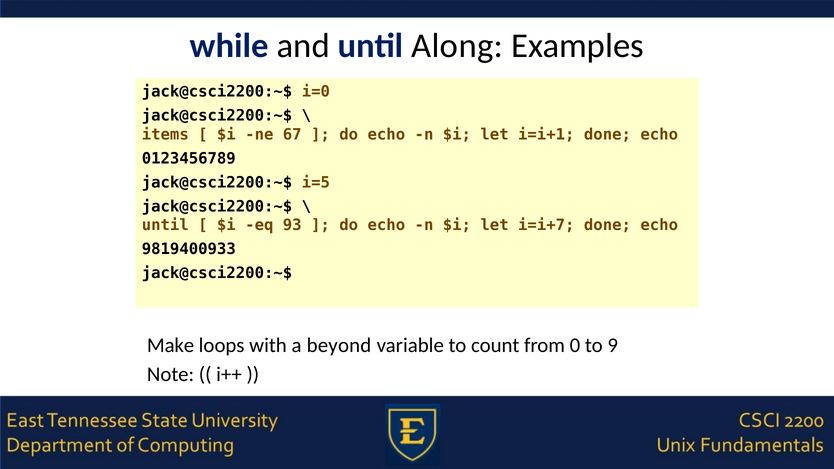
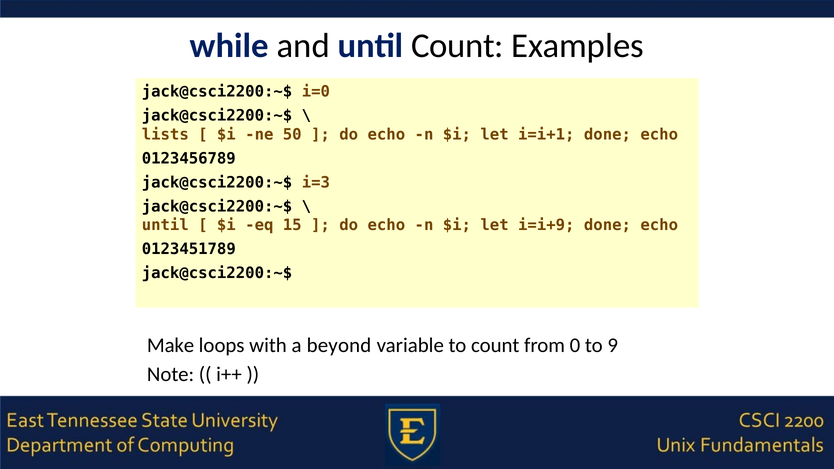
until Along: Along -> Count
items: items -> lists
67: 67 -> 50
i=5: i=5 -> i=3
93: 93 -> 15
i=i+7: i=i+7 -> i=i+9
9819400933: 9819400933 -> 0123451789
